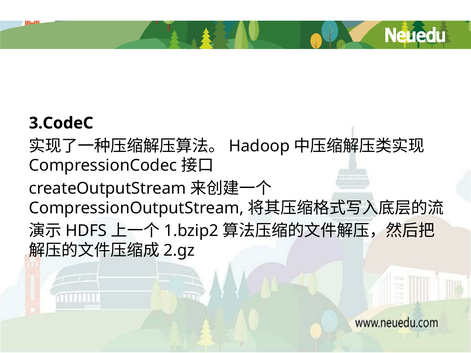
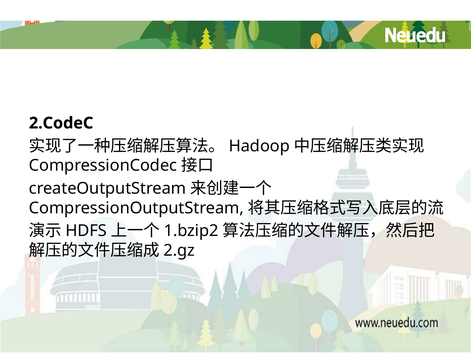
3.CodeC: 3.CodeC -> 2.CodeC
